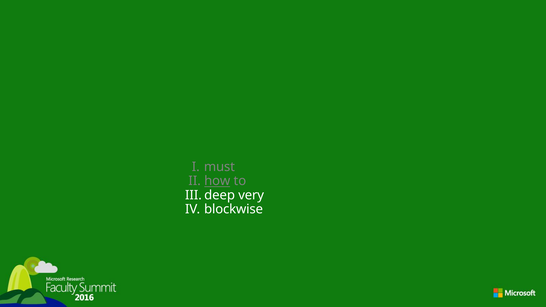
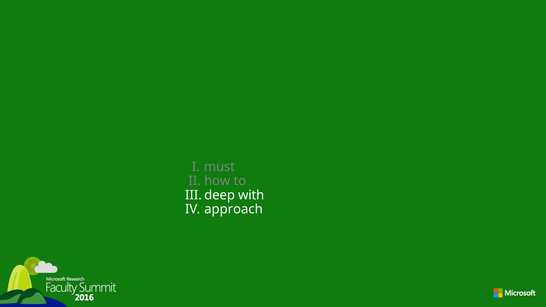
how underline: present -> none
very: very -> with
blockwise: blockwise -> approach
